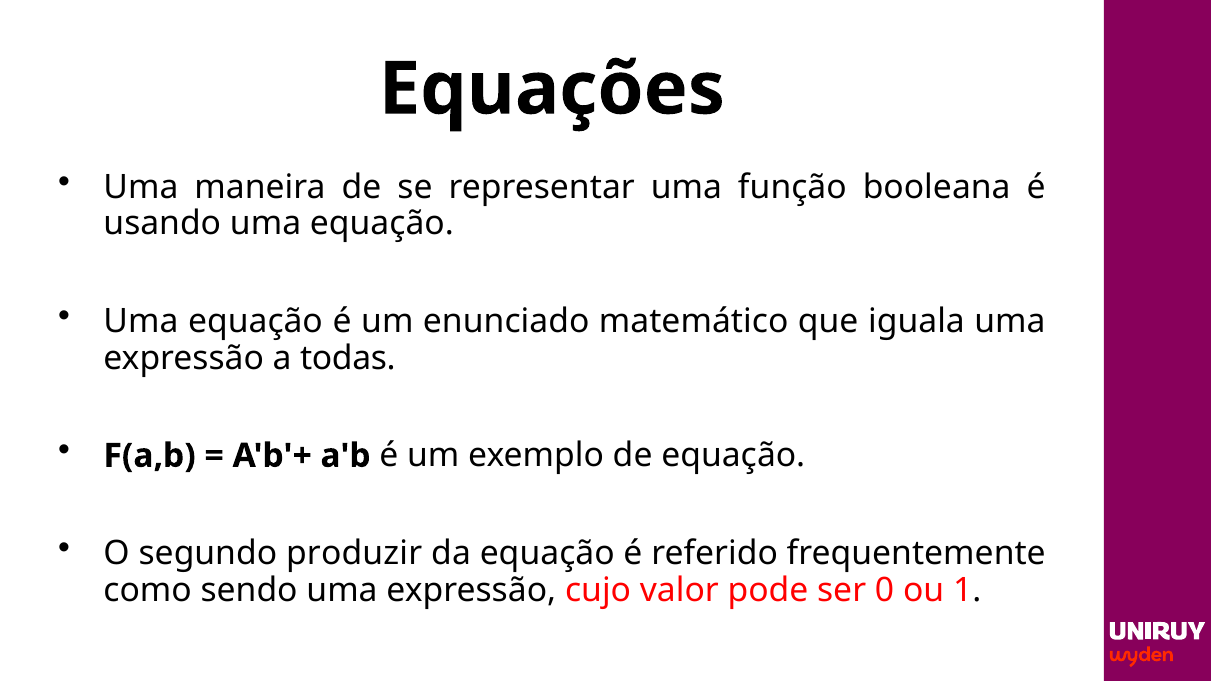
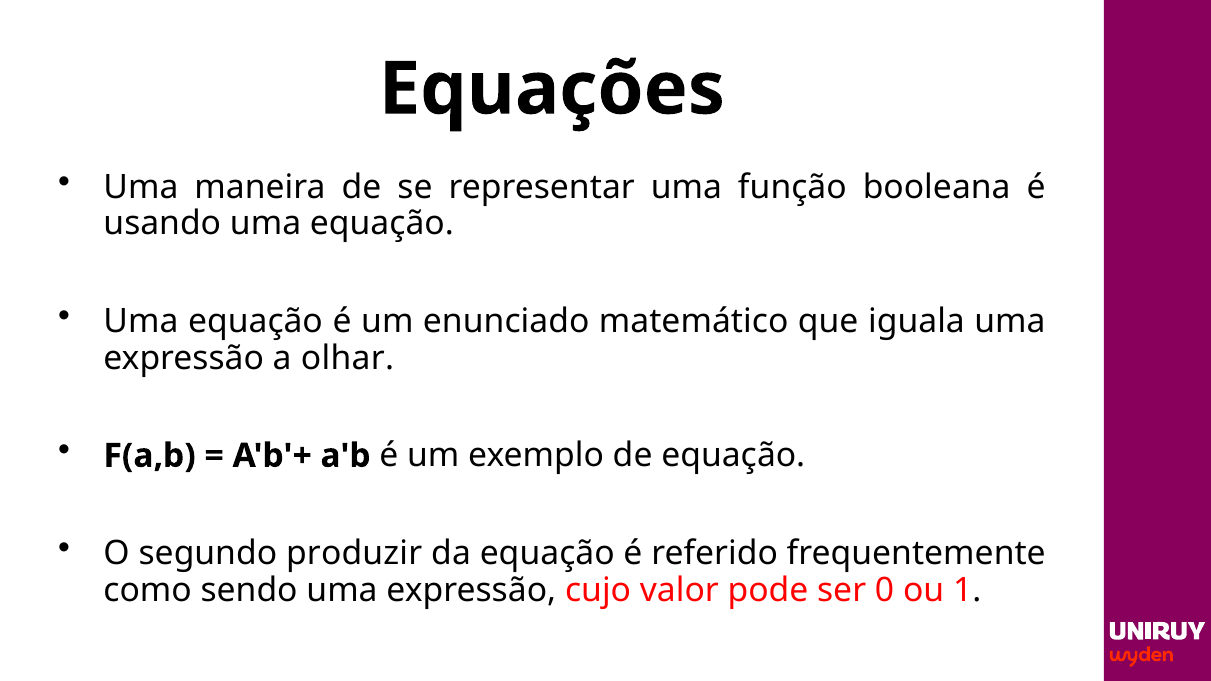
todas: todas -> olhar
